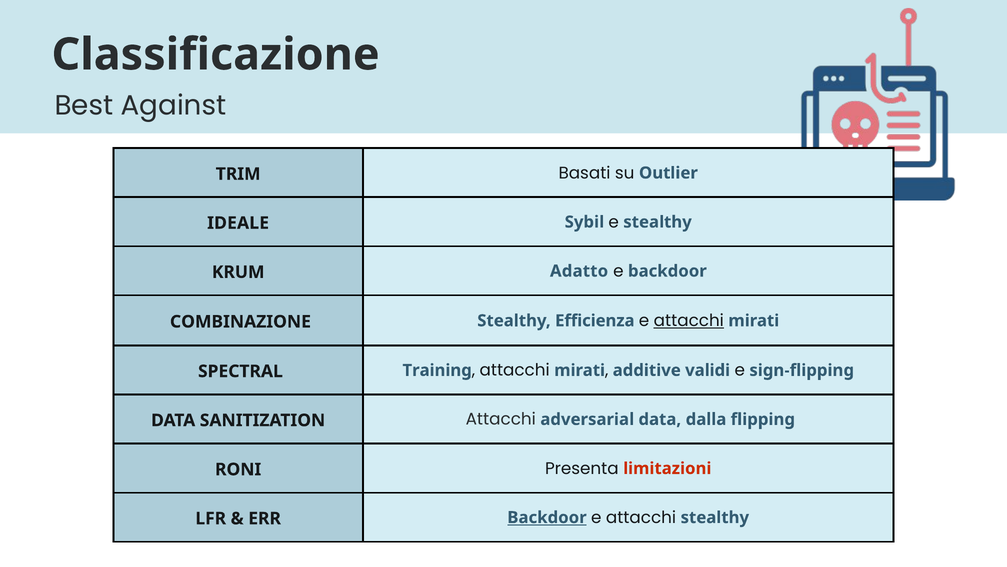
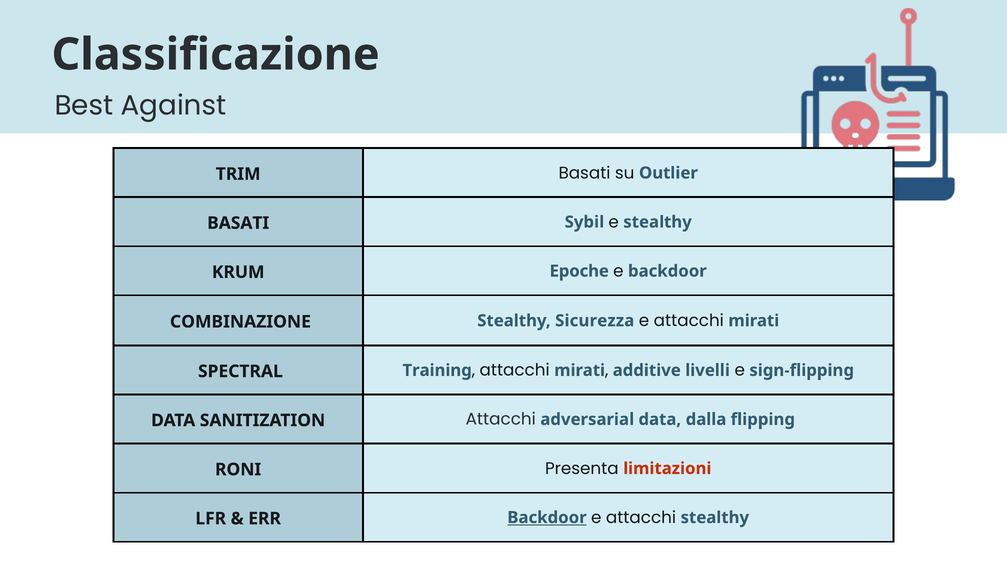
IDEALE at (238, 223): IDEALE -> BASATI
Adatto: Adatto -> Epoche
Efficienza: Efficienza -> Sicurezza
attacchi at (689, 320) underline: present -> none
validi: validi -> livelli
